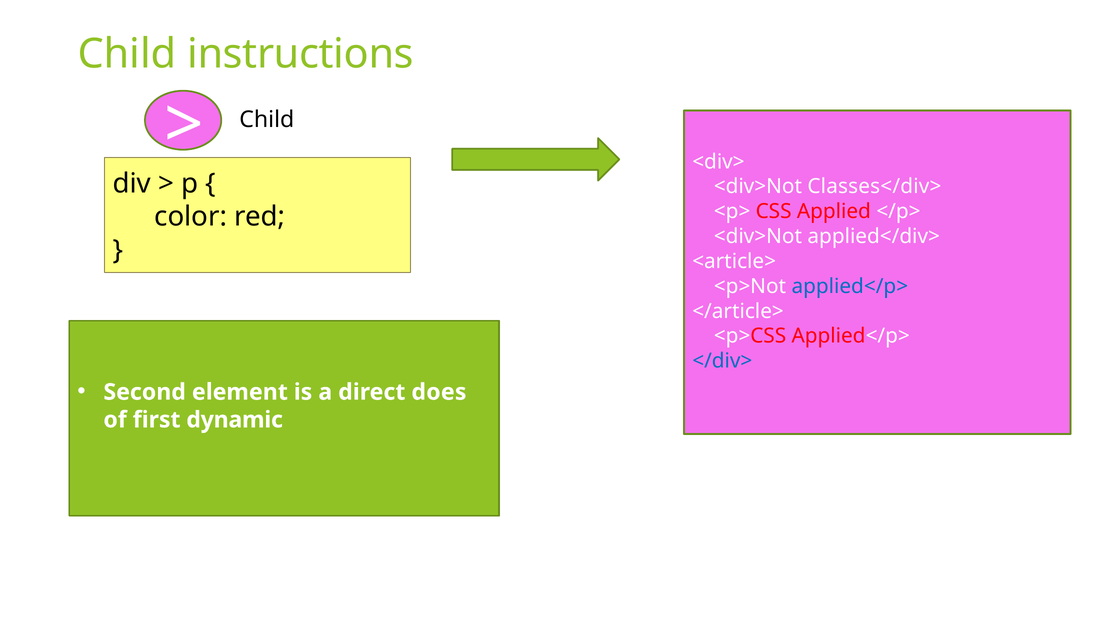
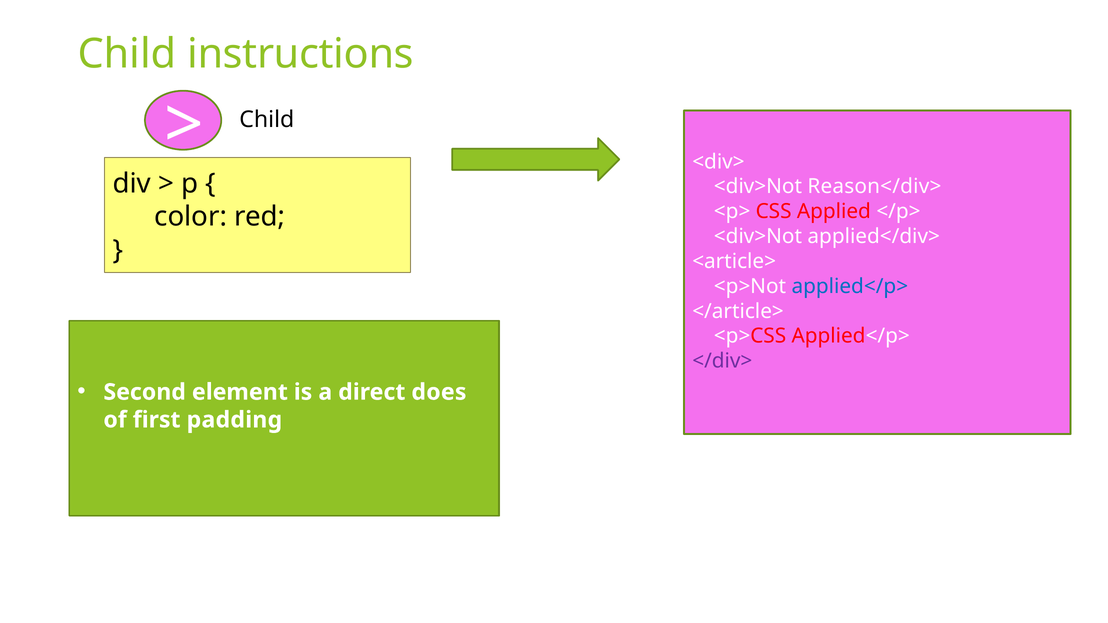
Classes</div>: Classes</div> -> Reason</div>
</div> colour: blue -> purple
dynamic: dynamic -> padding
